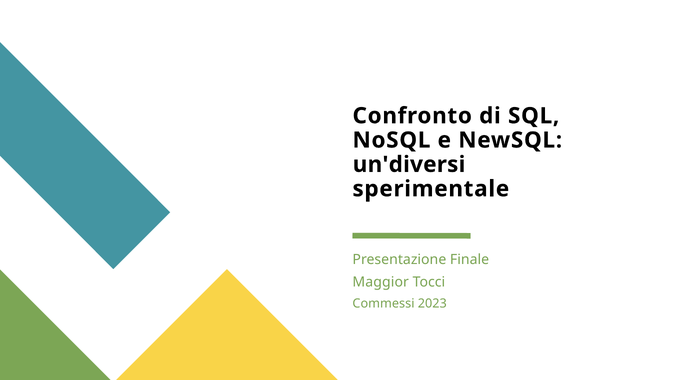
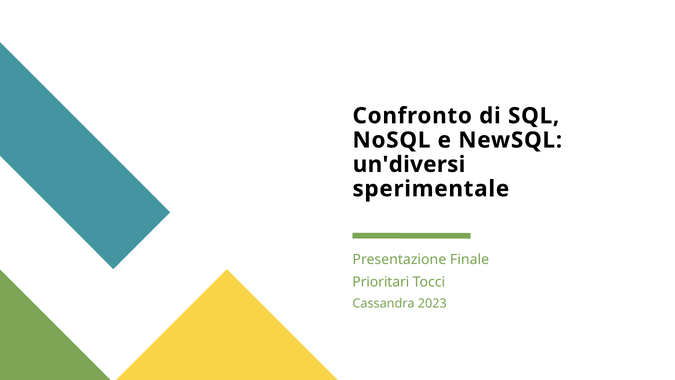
Maggior: Maggior -> Prioritari
Commessi: Commessi -> Cassandra
